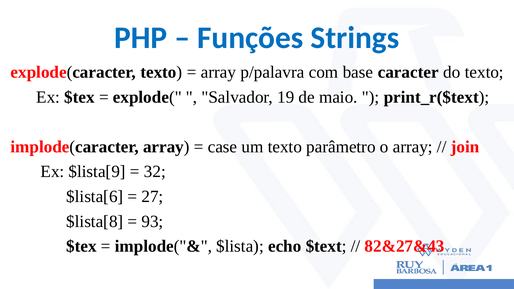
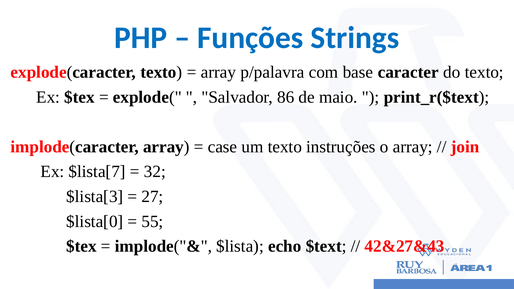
19: 19 -> 86
parâmetro: parâmetro -> instruções
$lista[9: $lista[9 -> $lista[7
$lista[6: $lista[6 -> $lista[3
$lista[8: $lista[8 -> $lista[0
93: 93 -> 55
82&27&43: 82&27&43 -> 42&27&43
